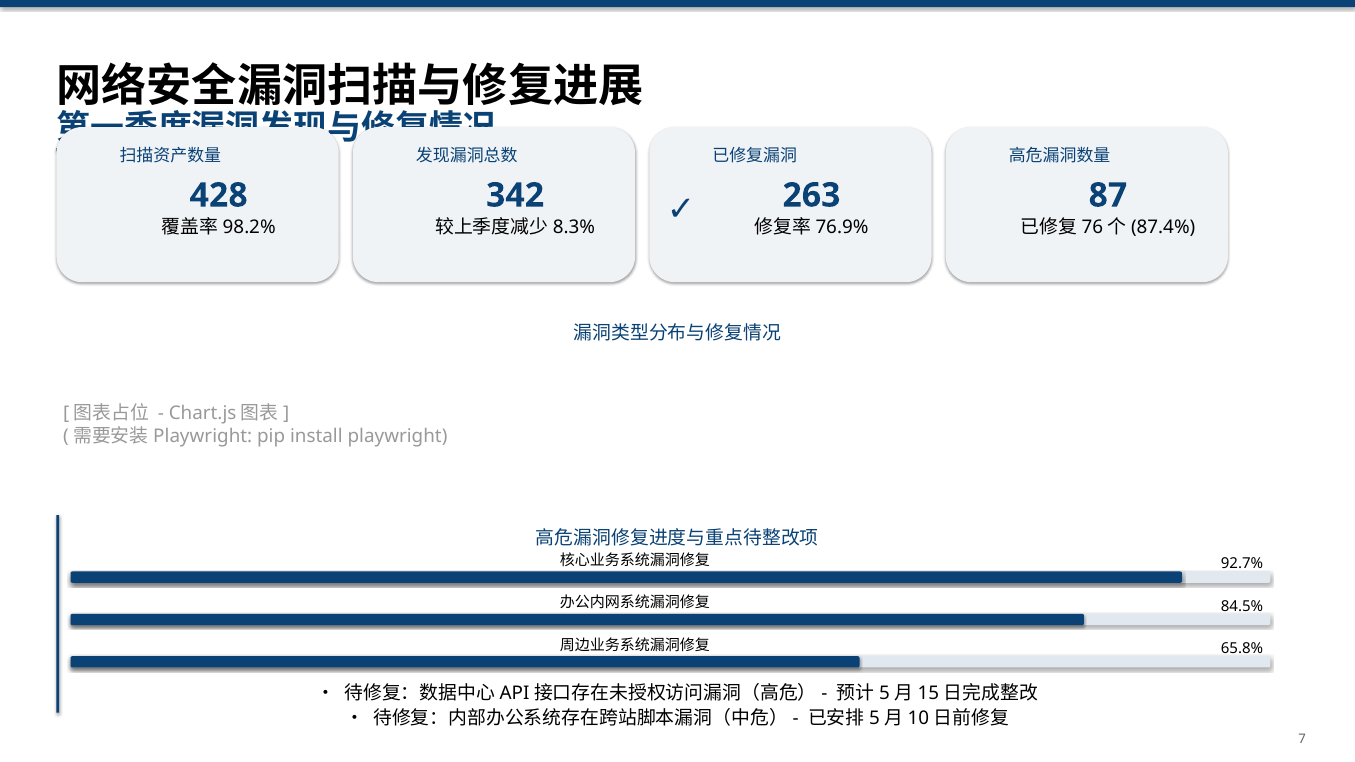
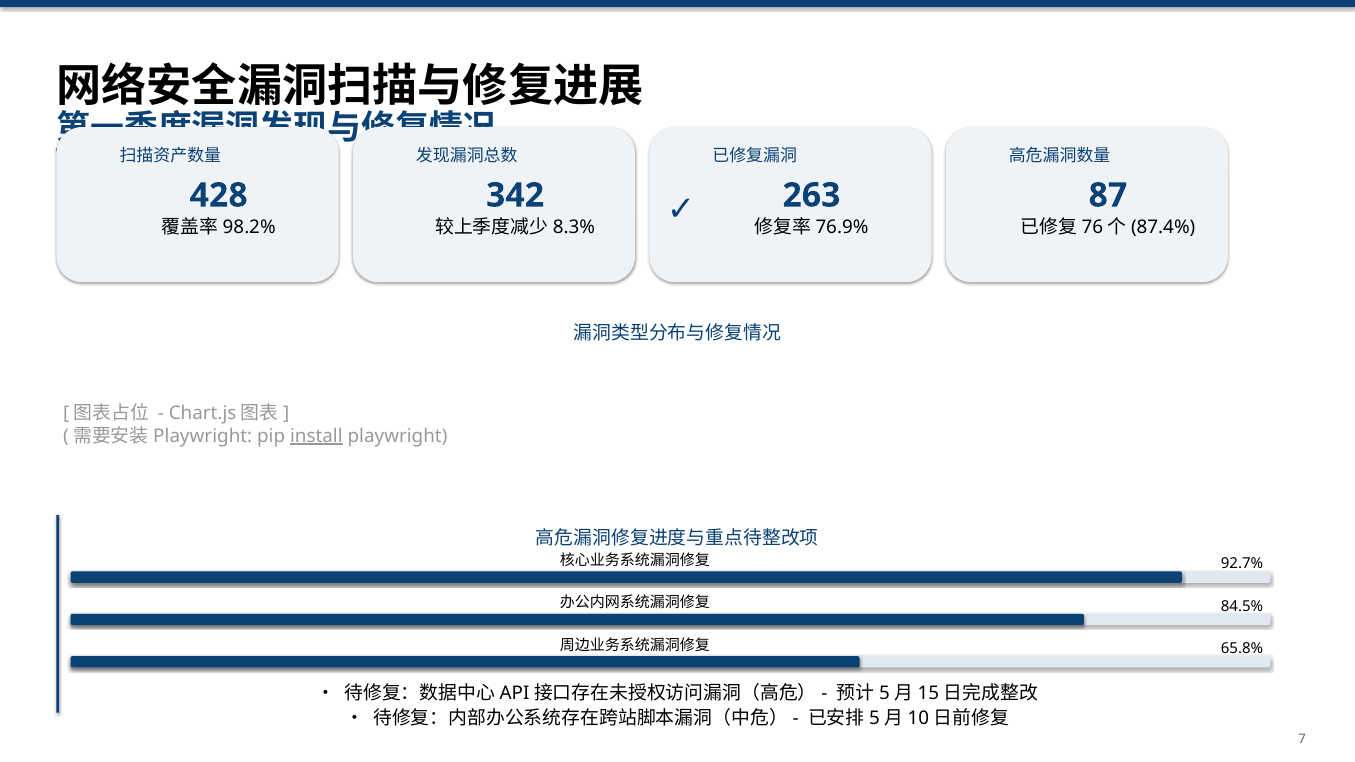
install underline: none -> present
